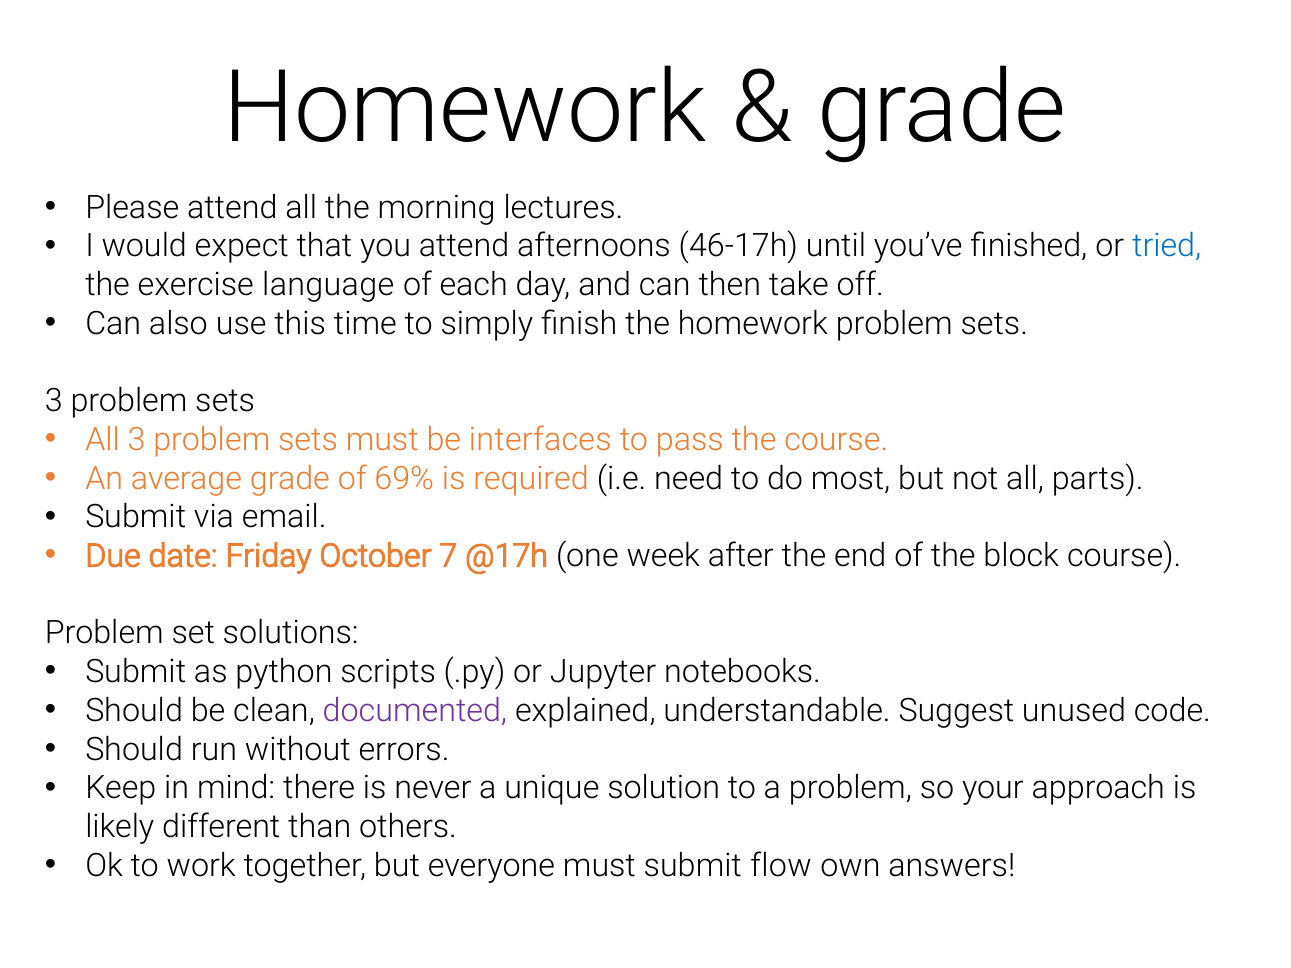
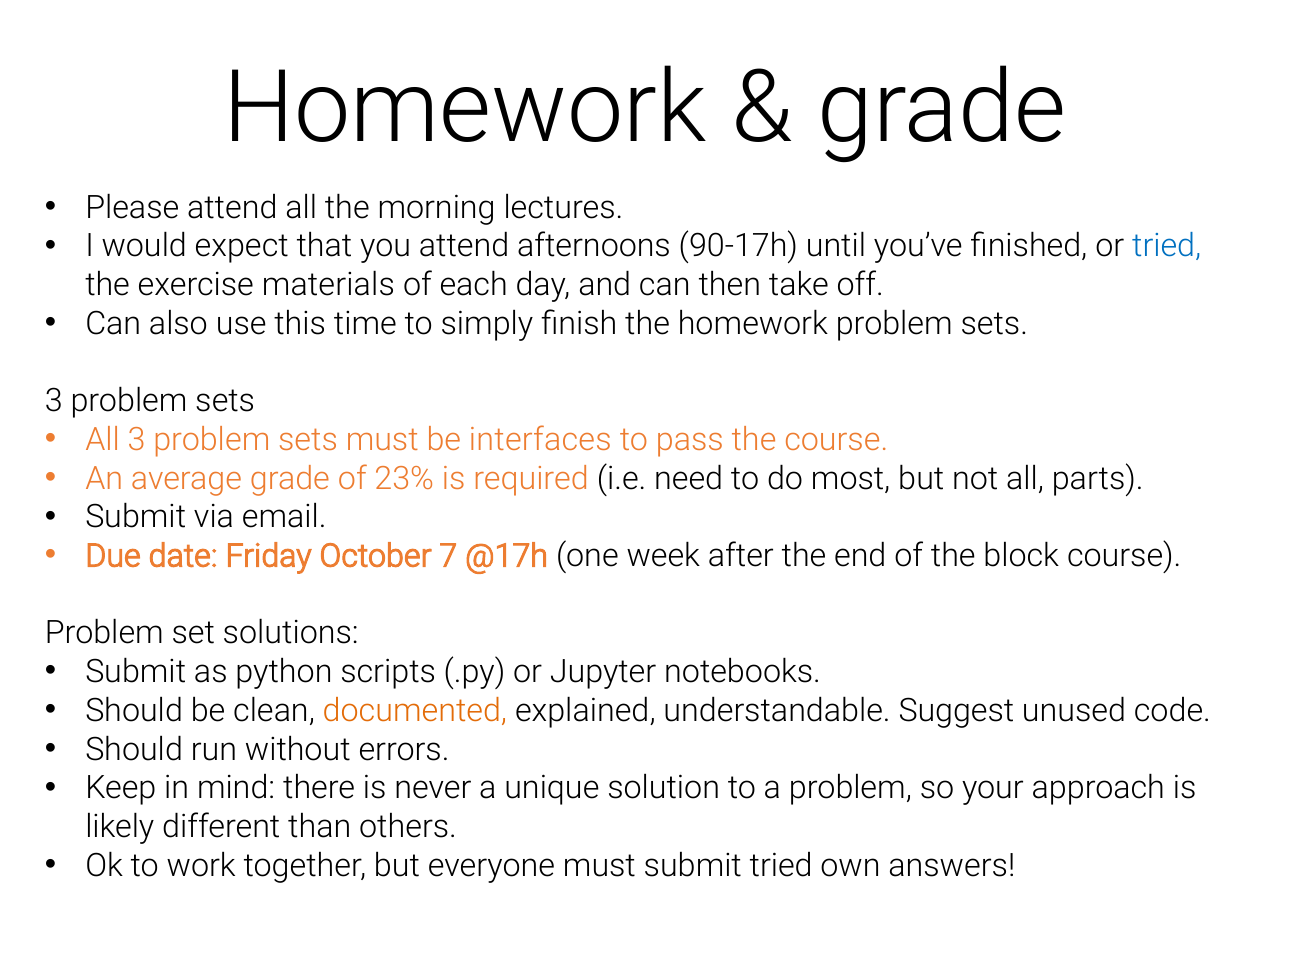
46-17h: 46-17h -> 90-17h
language: language -> materials
69%: 69% -> 23%
documented colour: purple -> orange
submit flow: flow -> tried
